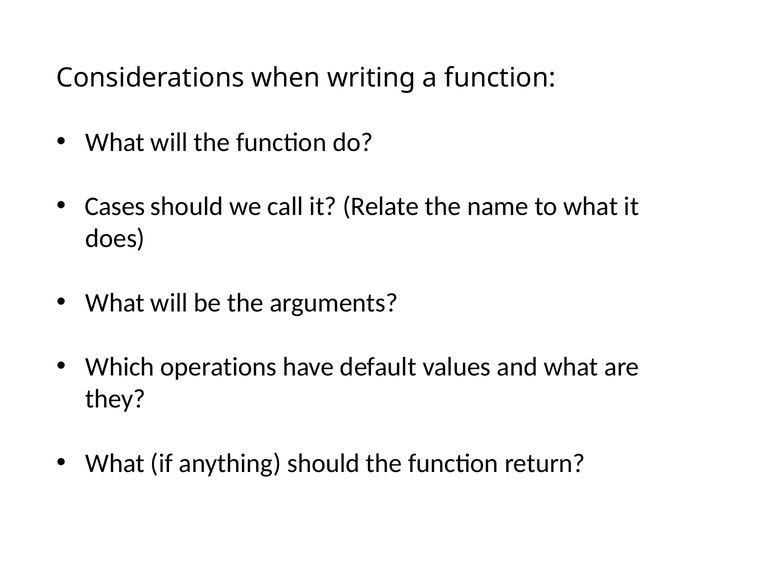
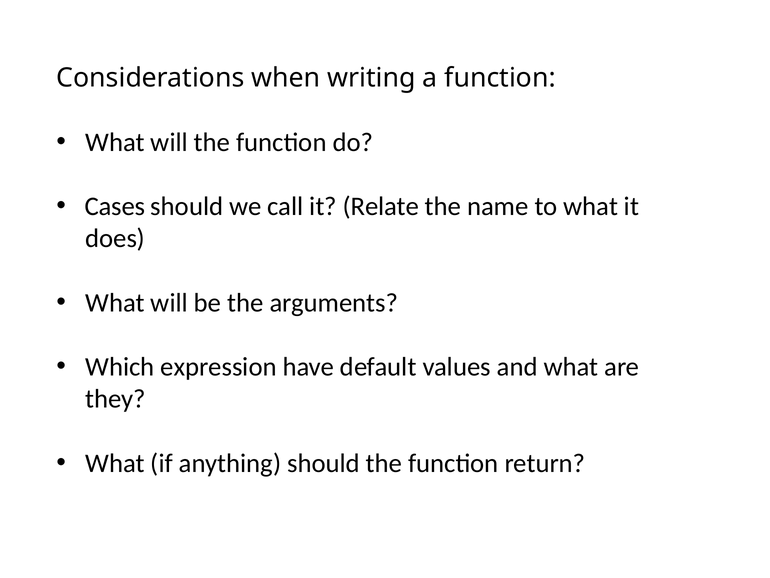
operations: operations -> expression
